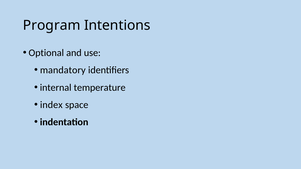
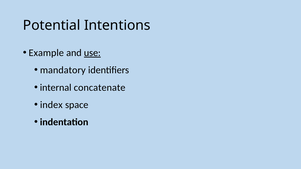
Program: Program -> Potential
Optional: Optional -> Example
use underline: none -> present
temperature: temperature -> concatenate
